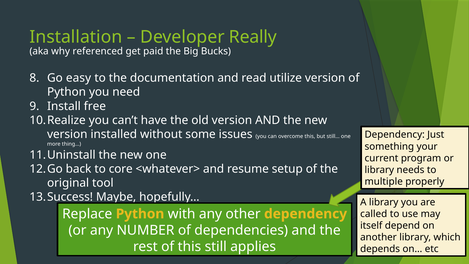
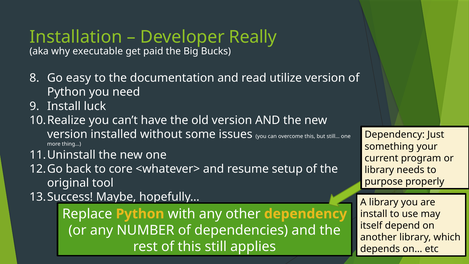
referenced: referenced -> executable
free: free -> luck
multiple: multiple -> purpose
called at (374, 214): called -> install
